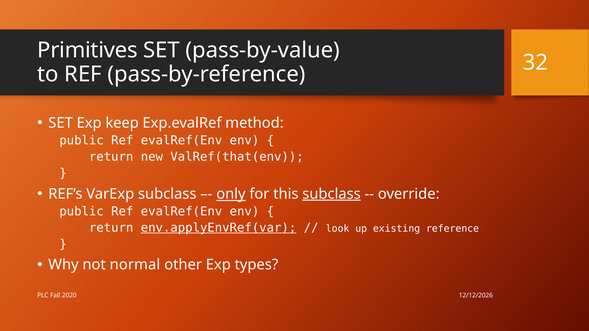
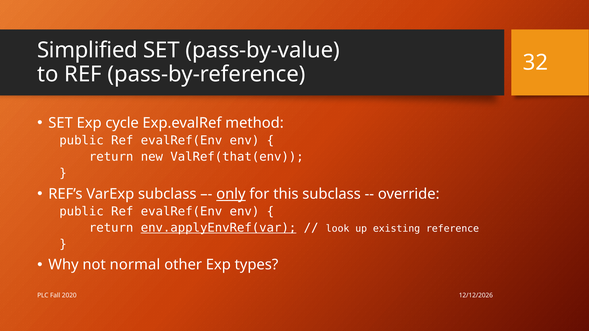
Primitives: Primitives -> Simplified
keep: keep -> cycle
subclass at (332, 194) underline: present -> none
